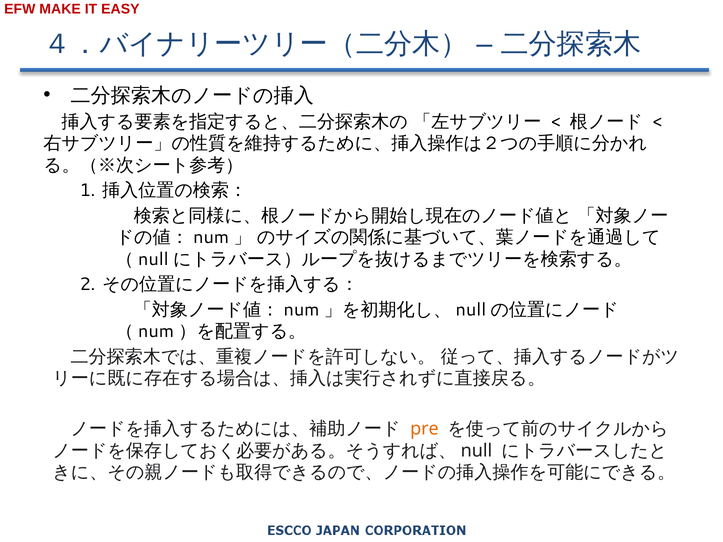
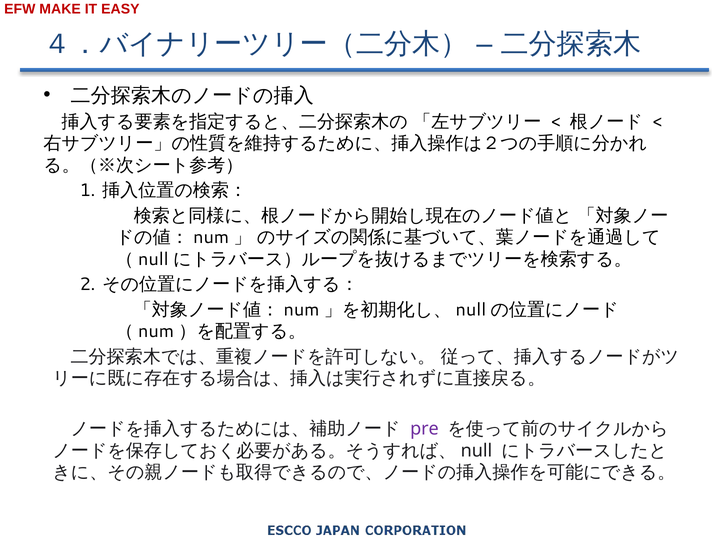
pre colour: orange -> purple
